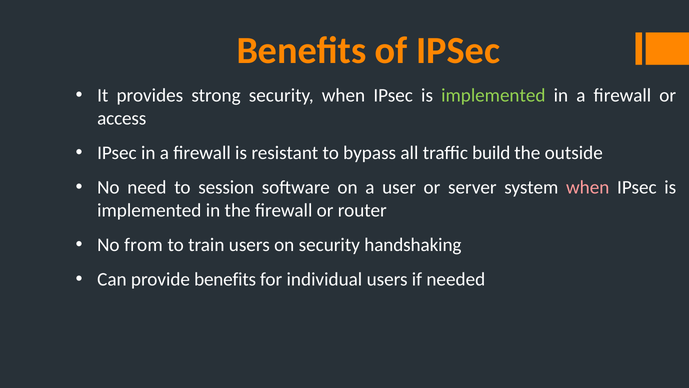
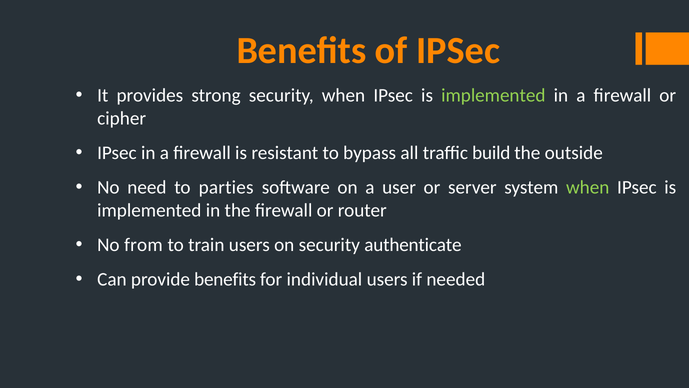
access: access -> cipher
session: session -> parties
when at (588, 187) colour: pink -> light green
handshaking: handshaking -> authenticate
